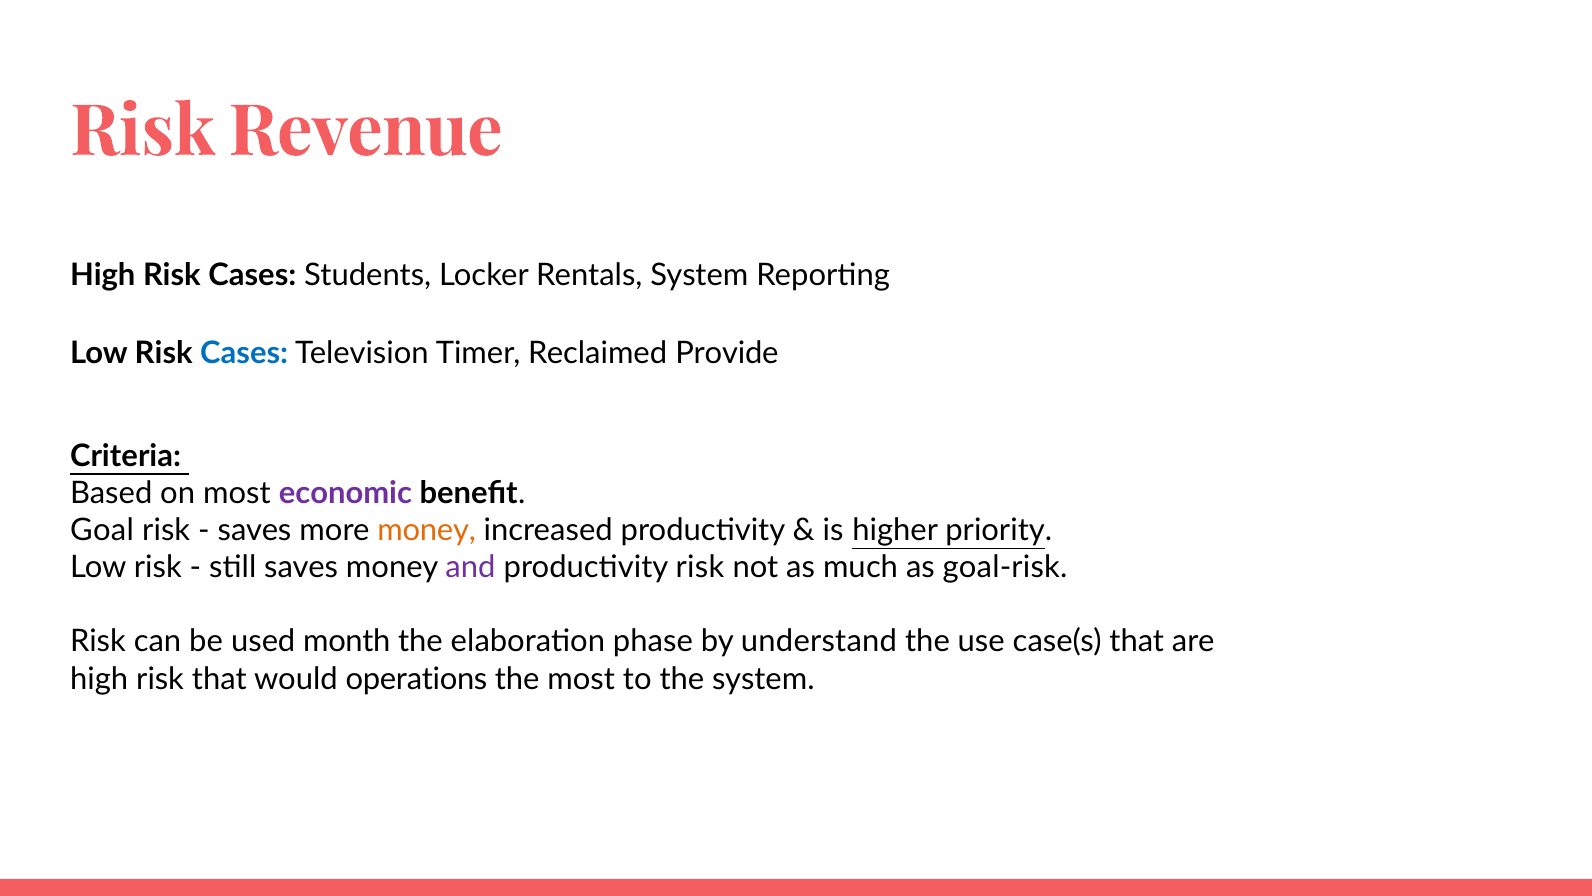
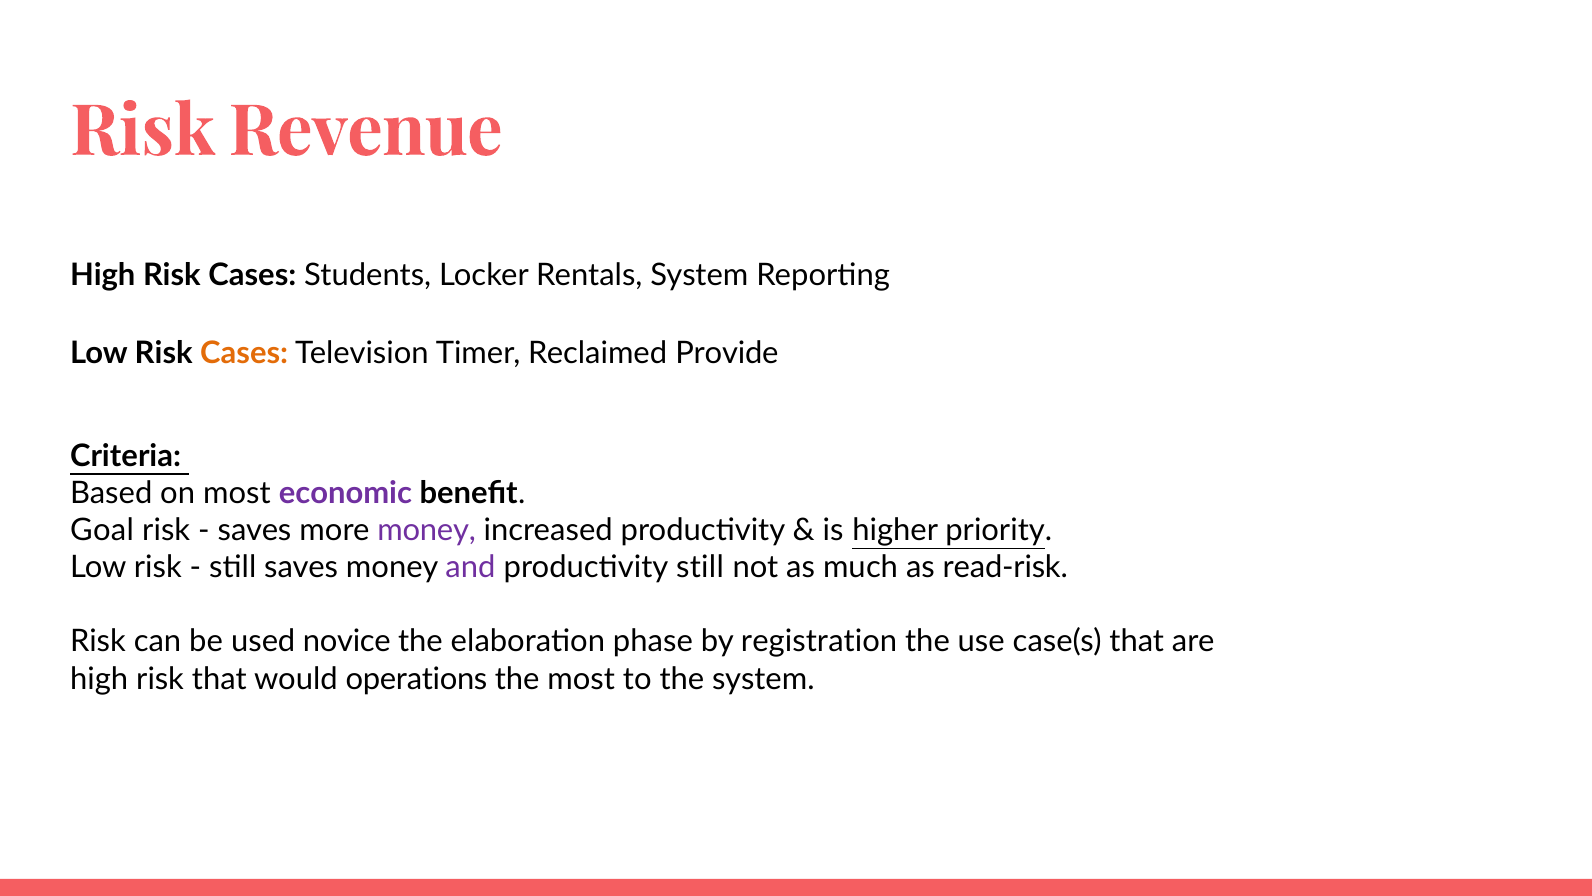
Cases at (244, 353) colour: blue -> orange
money at (427, 530) colour: orange -> purple
productivity risk: risk -> still
goal-risk: goal-risk -> read-risk
month: month -> novice
understand: understand -> registration
